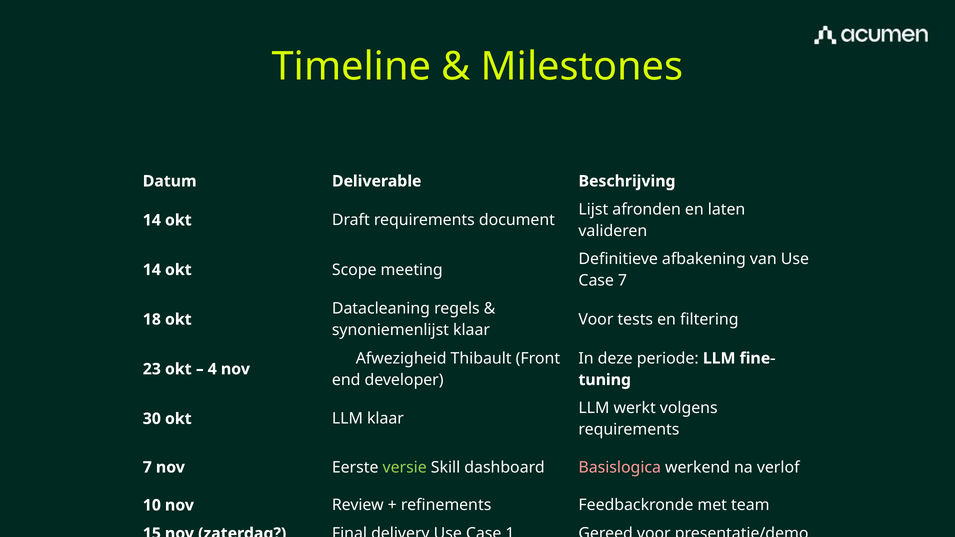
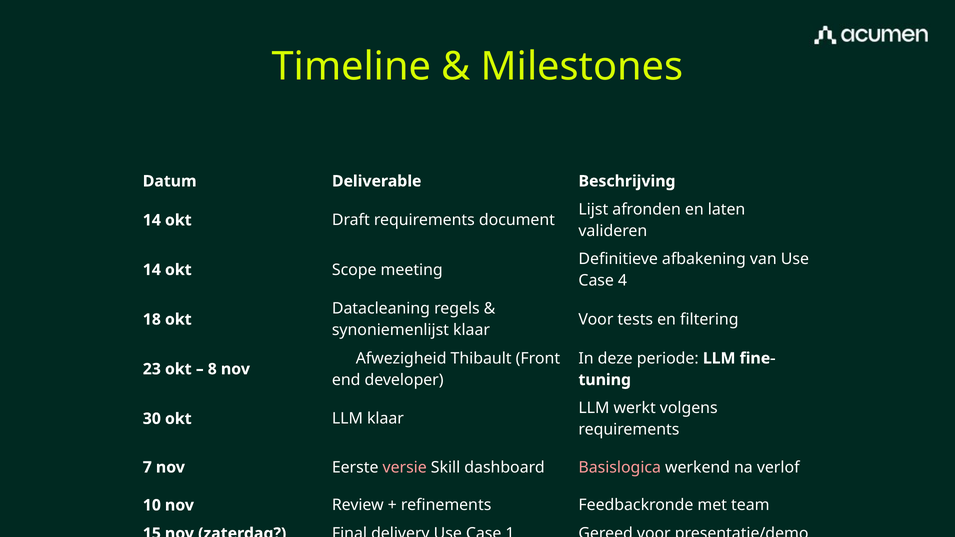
Case 7: 7 -> 4
4: 4 -> 8
versie colour: light green -> pink
